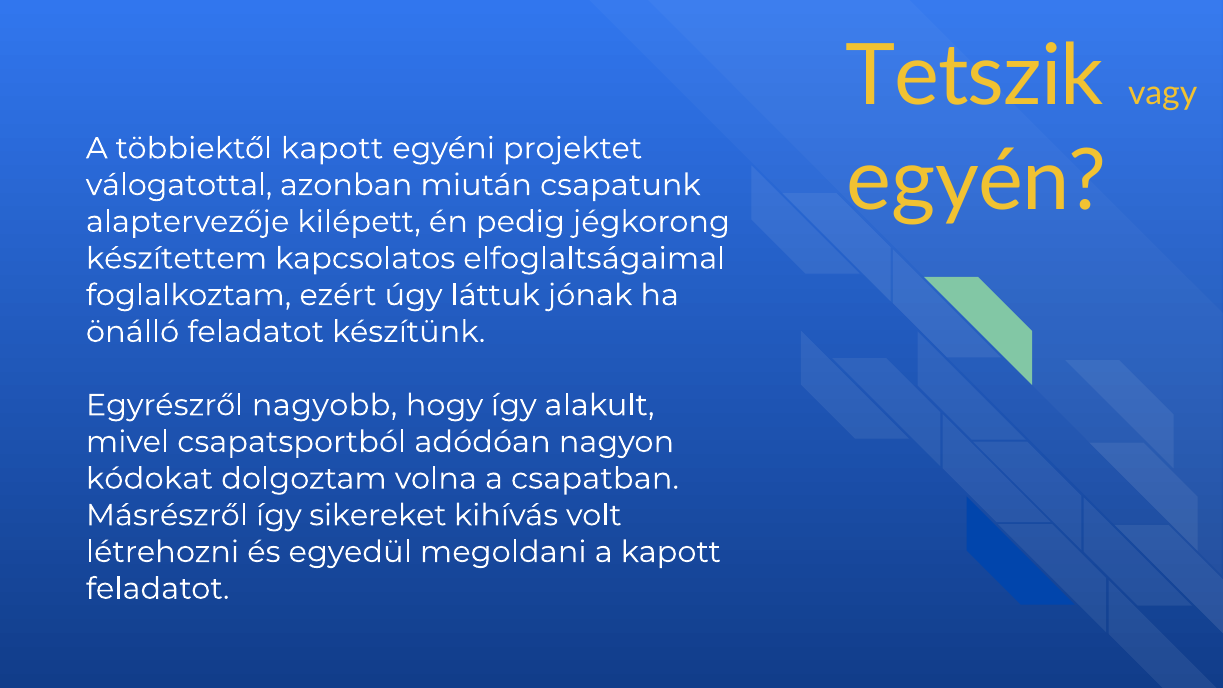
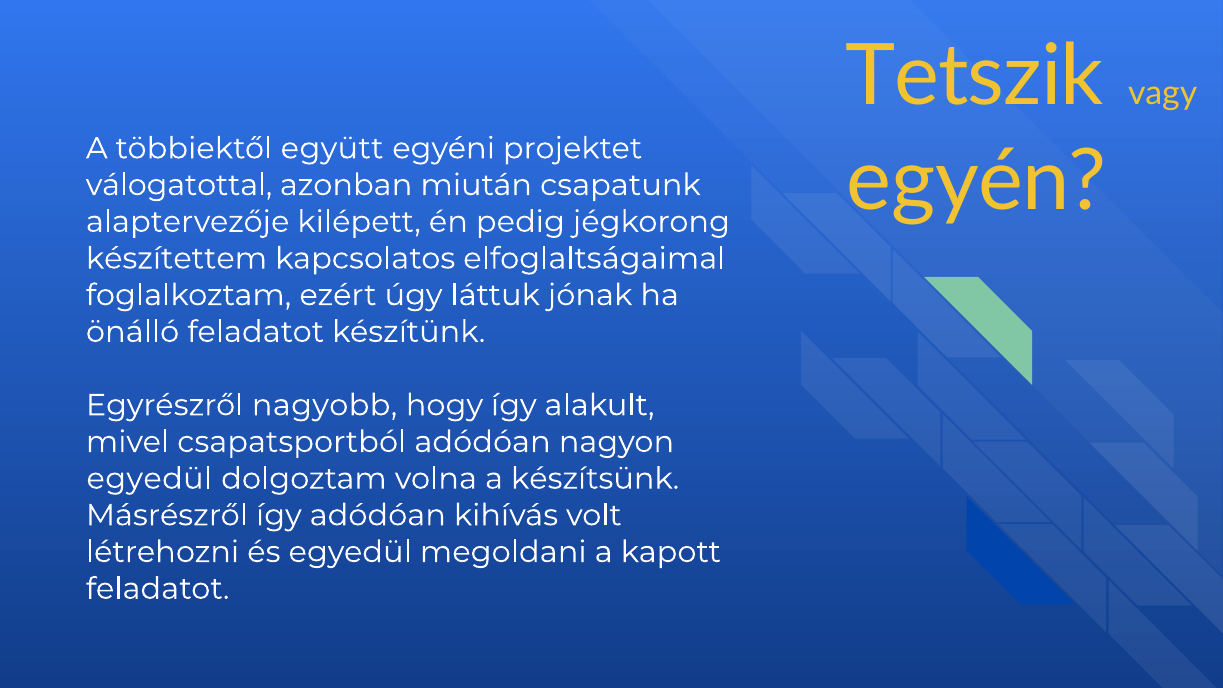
többiektől kapott: kapott -> együtt
kódokat at (149, 479): kódokat -> egyedül
csapatban: csapatban -> készítsünk
így sikereket: sikereket -> adódóan
